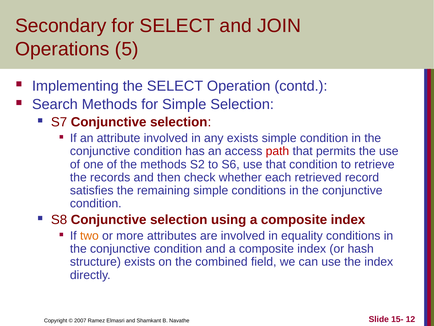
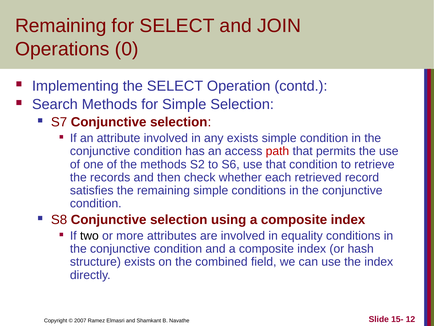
Secondary at (61, 26): Secondary -> Remaining
5: 5 -> 0
two colour: orange -> black
